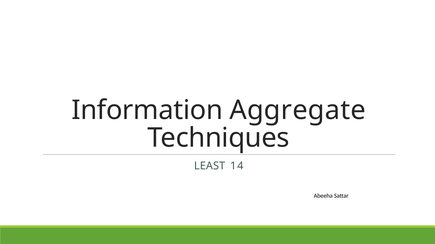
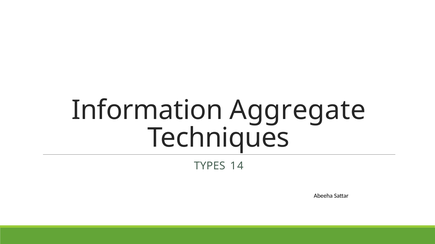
LEAST: LEAST -> TYPES
